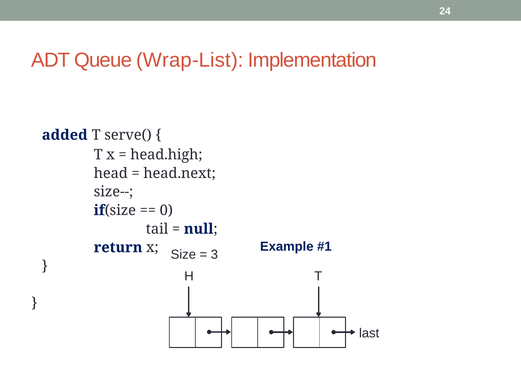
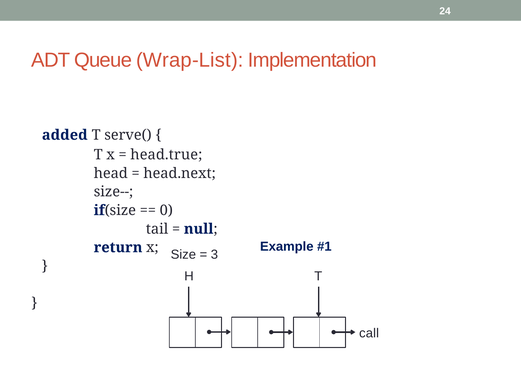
head.high: head.high -> head.true
last: last -> call
